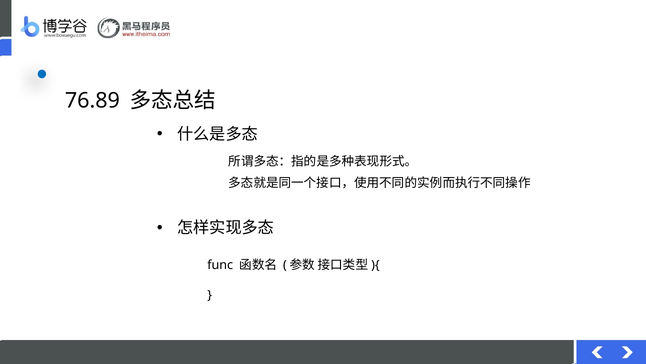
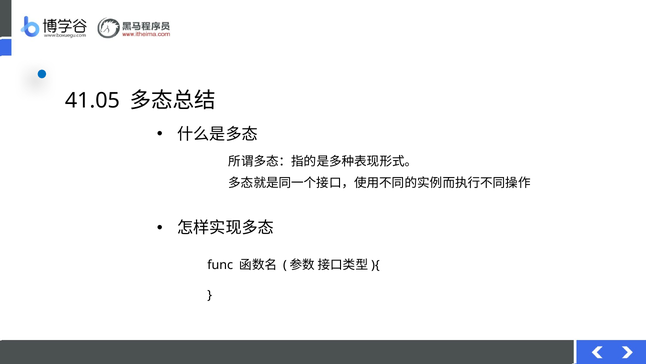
76.89: 76.89 -> 41.05
